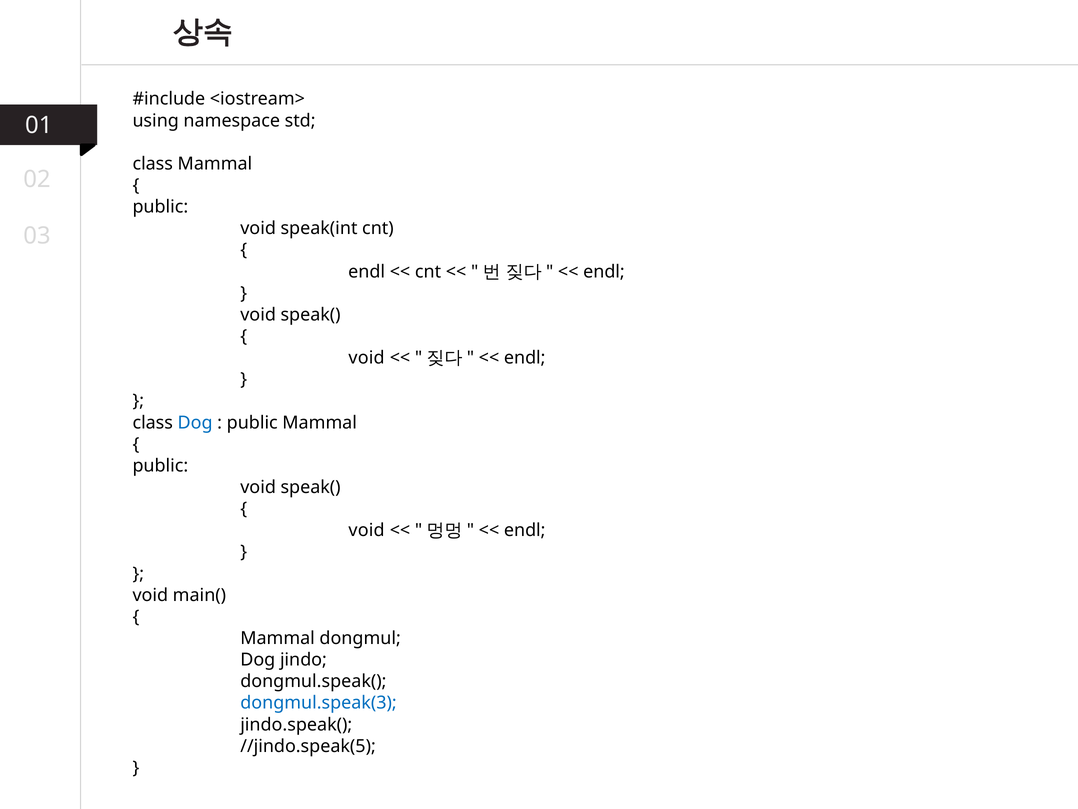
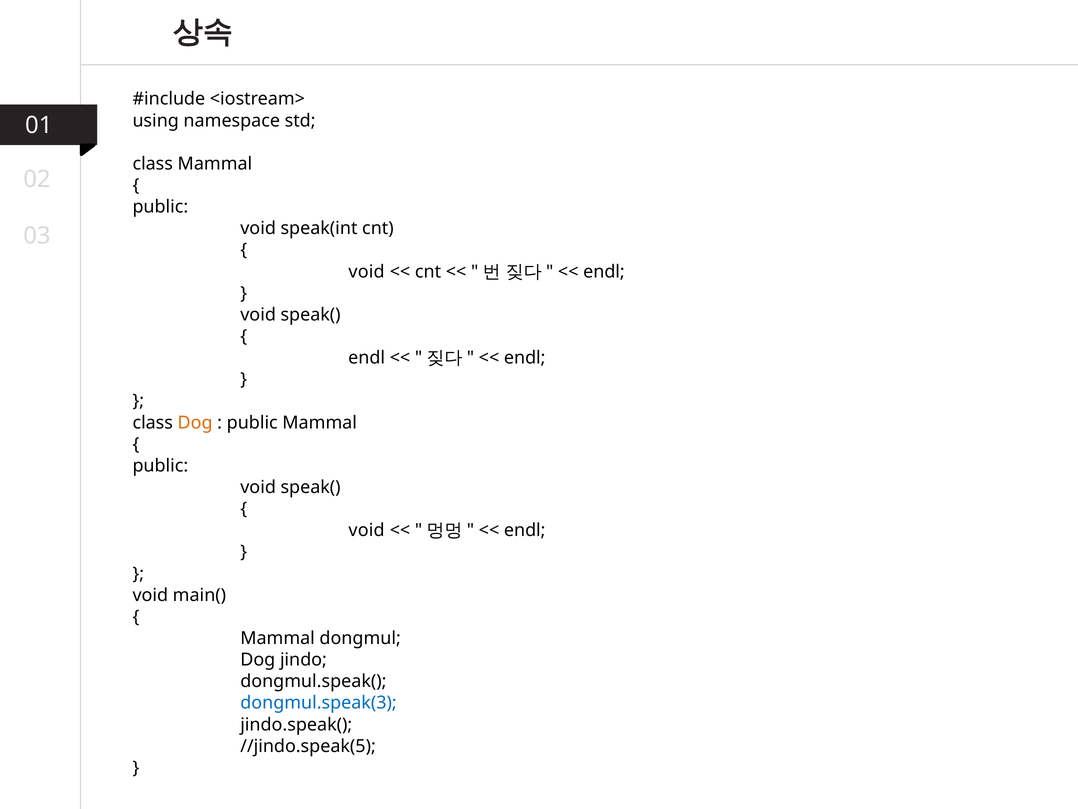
endl at (367, 271): endl -> void
void at (367, 358): void -> endl
Dog at (195, 422) colour: blue -> orange
